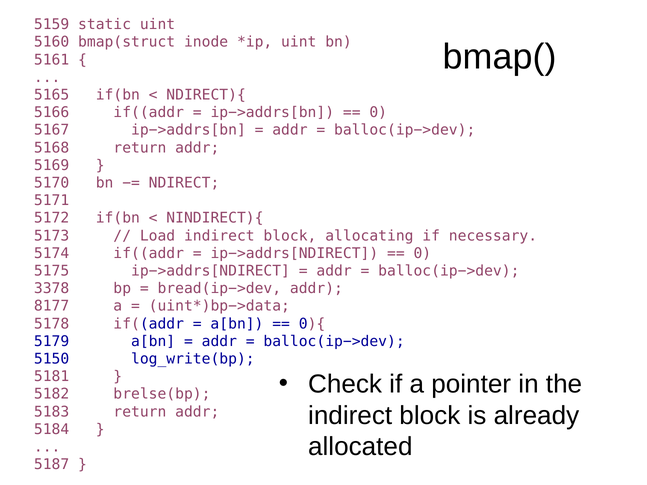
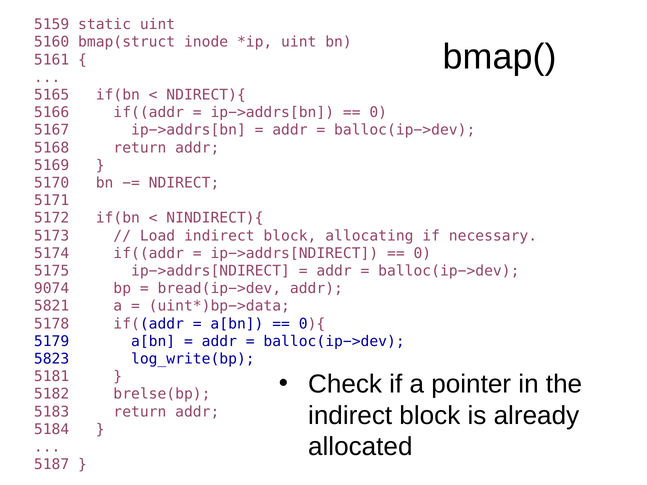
3378: 3378 -> 9074
8177: 8177 -> 5821
5150: 5150 -> 5823
